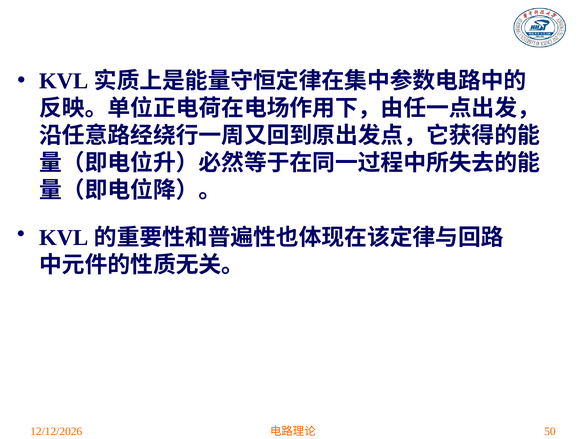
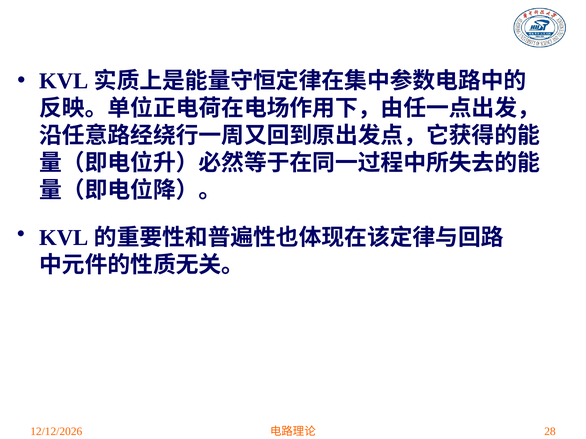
50: 50 -> 28
